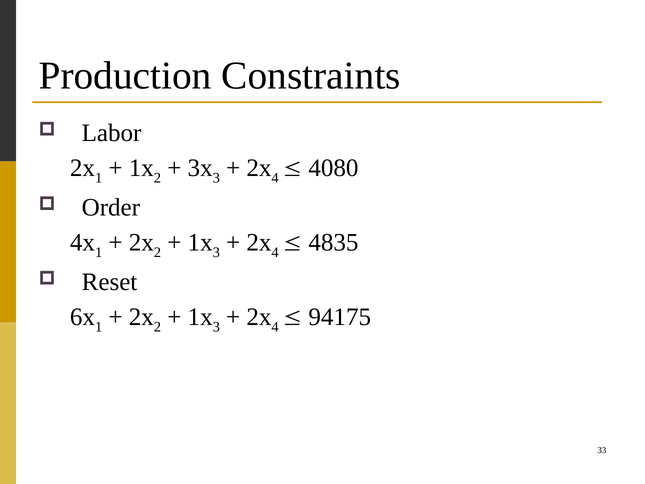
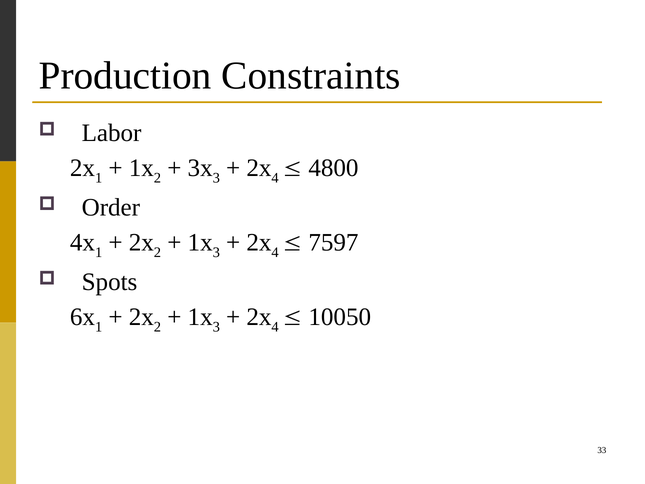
4080: 4080 -> 4800
4835: 4835 -> 7597
Reset: Reset -> Spots
94175: 94175 -> 10050
